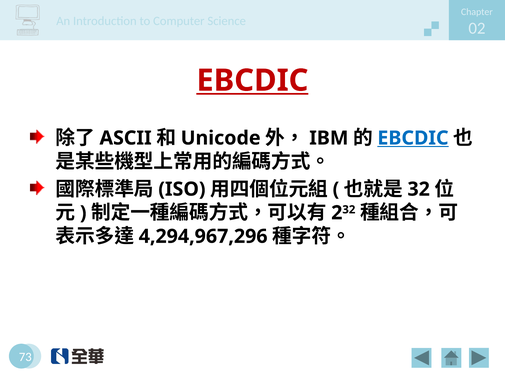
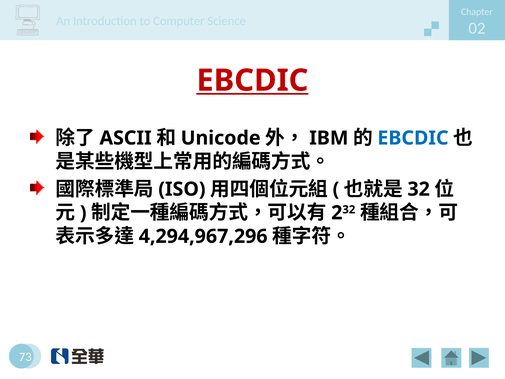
EBCDIC at (413, 138) underline: present -> none
